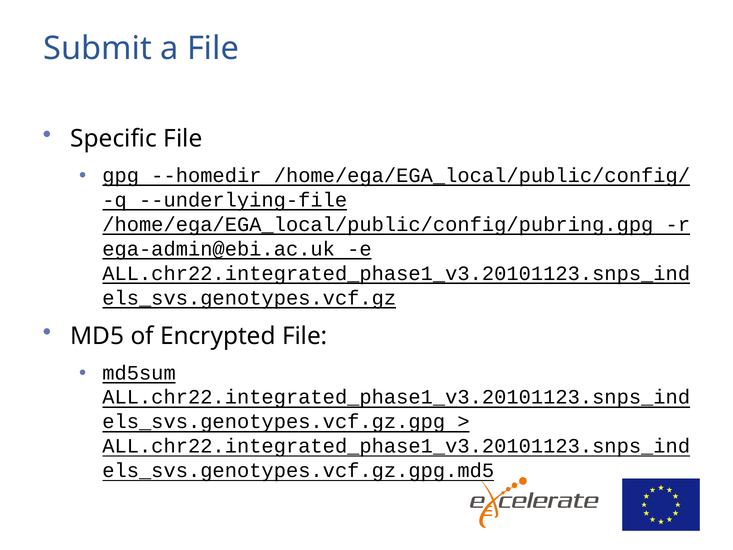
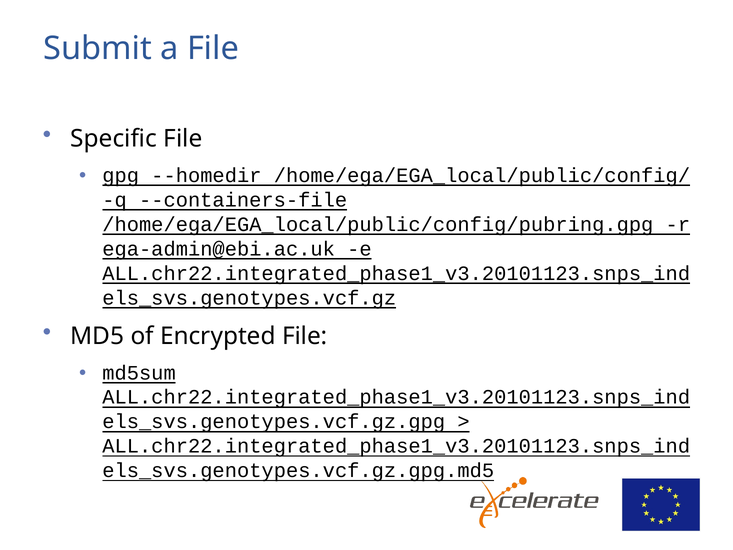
--underlying-file: --underlying-file -> --containers-file
